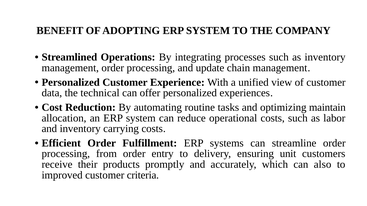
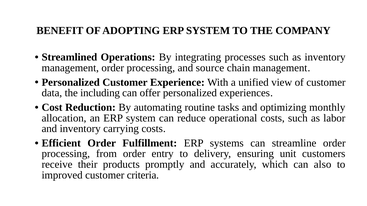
update: update -> source
technical: technical -> including
maintain: maintain -> monthly
